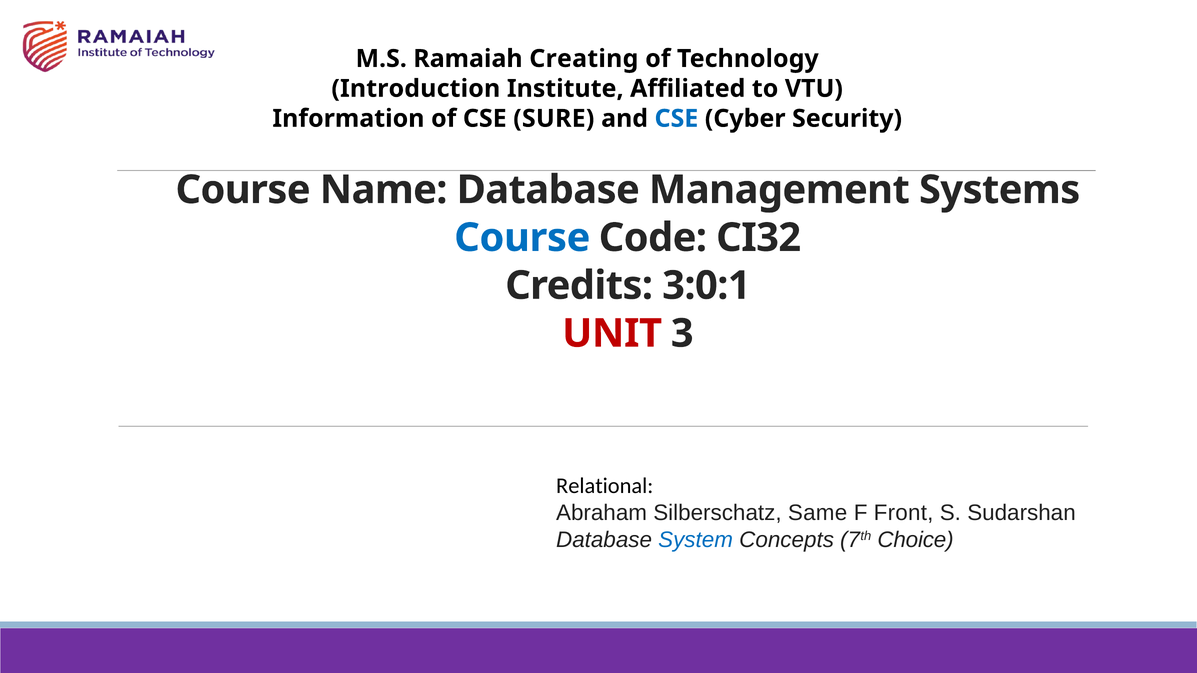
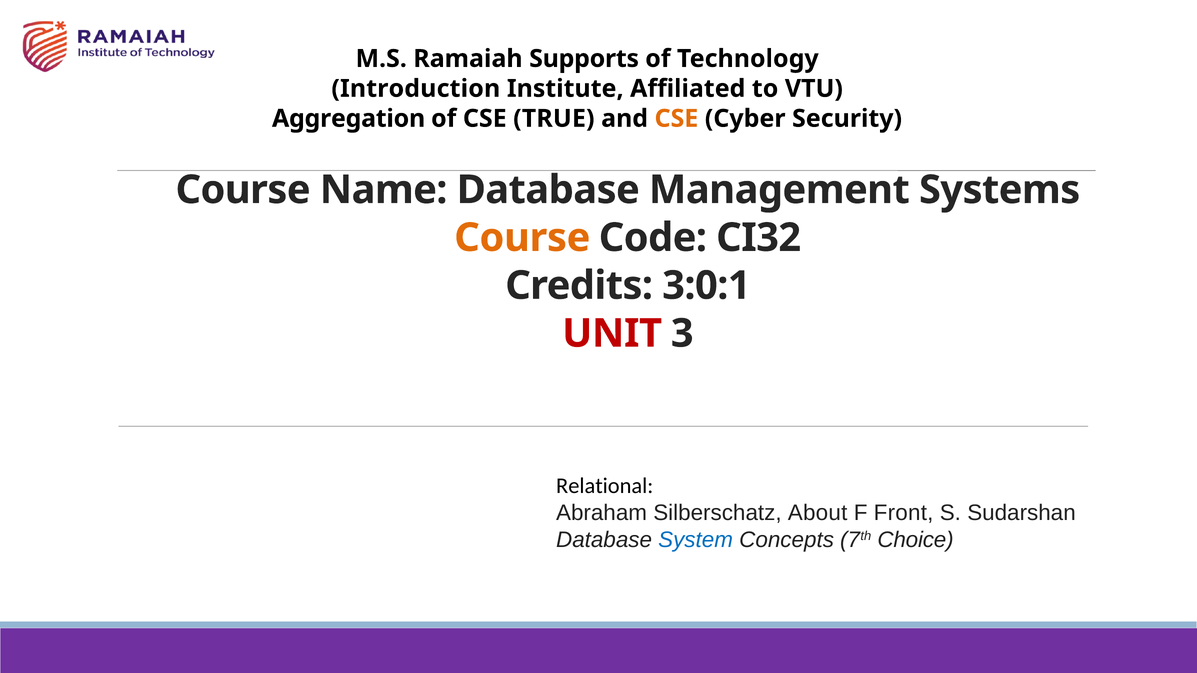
Creating: Creating -> Supports
Information: Information -> Aggregation
SURE: SURE -> TRUE
CSE at (676, 119) colour: blue -> orange
Course at (522, 238) colour: blue -> orange
Same: Same -> About
